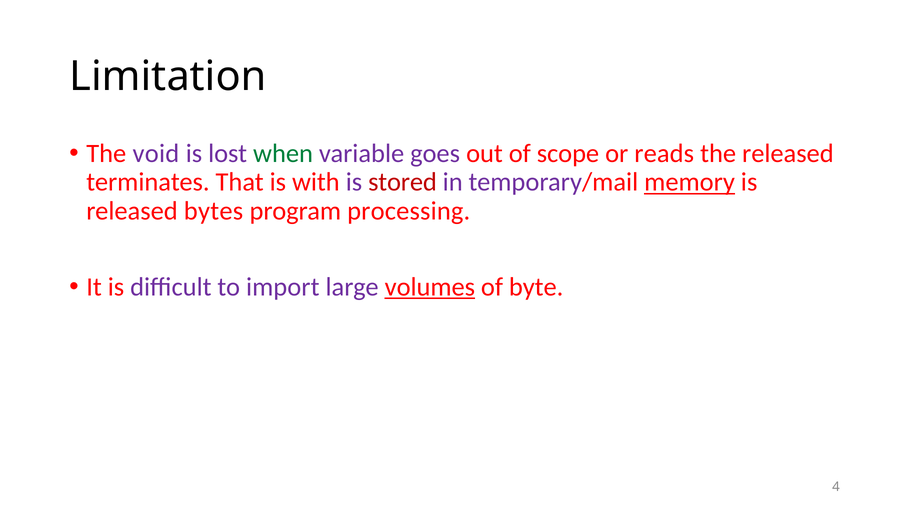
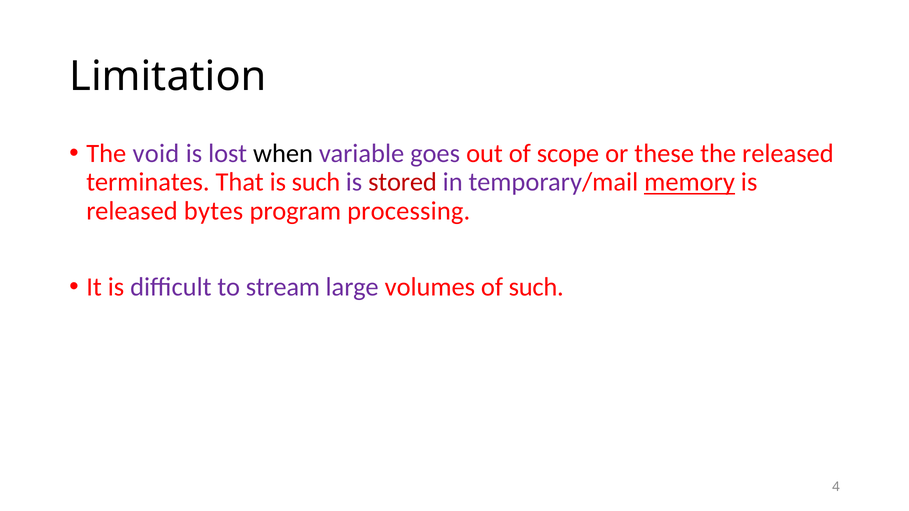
when colour: green -> black
reads: reads -> these
is with: with -> such
import: import -> stream
volumes underline: present -> none
of byte: byte -> such
